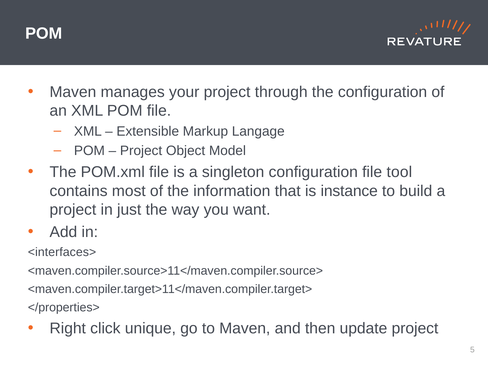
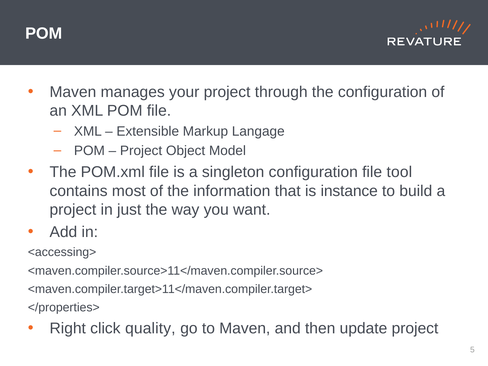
<interfaces>: <interfaces> -> <accessing>
unique: unique -> quality
